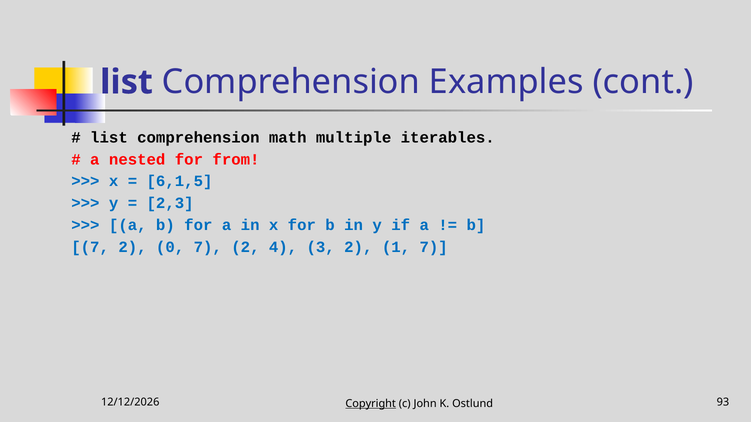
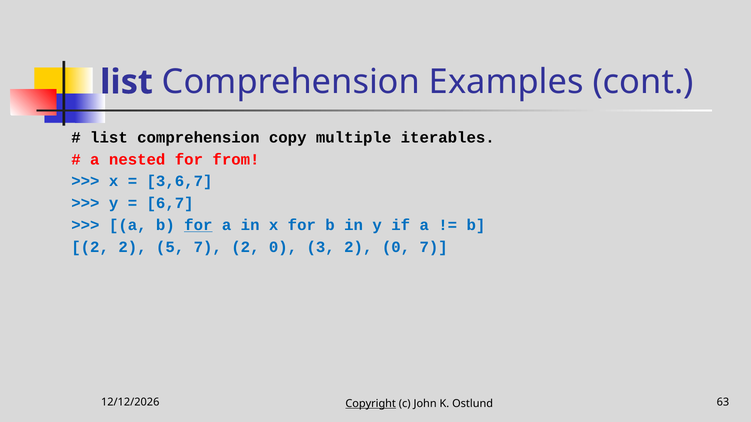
math: math -> copy
6,1,5: 6,1,5 -> 3,6,7
2,3: 2,3 -> 6,7
for at (198, 225) underline: none -> present
7 at (90, 247): 7 -> 2
0: 0 -> 5
7 2 4: 4 -> 0
3 2 1: 1 -> 0
93: 93 -> 63
